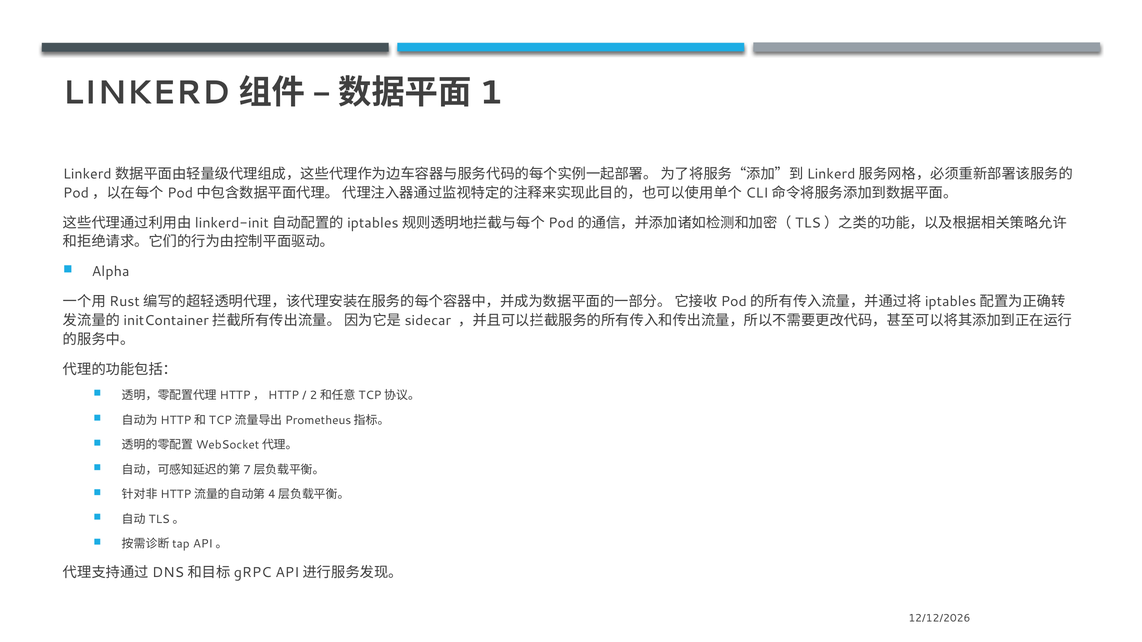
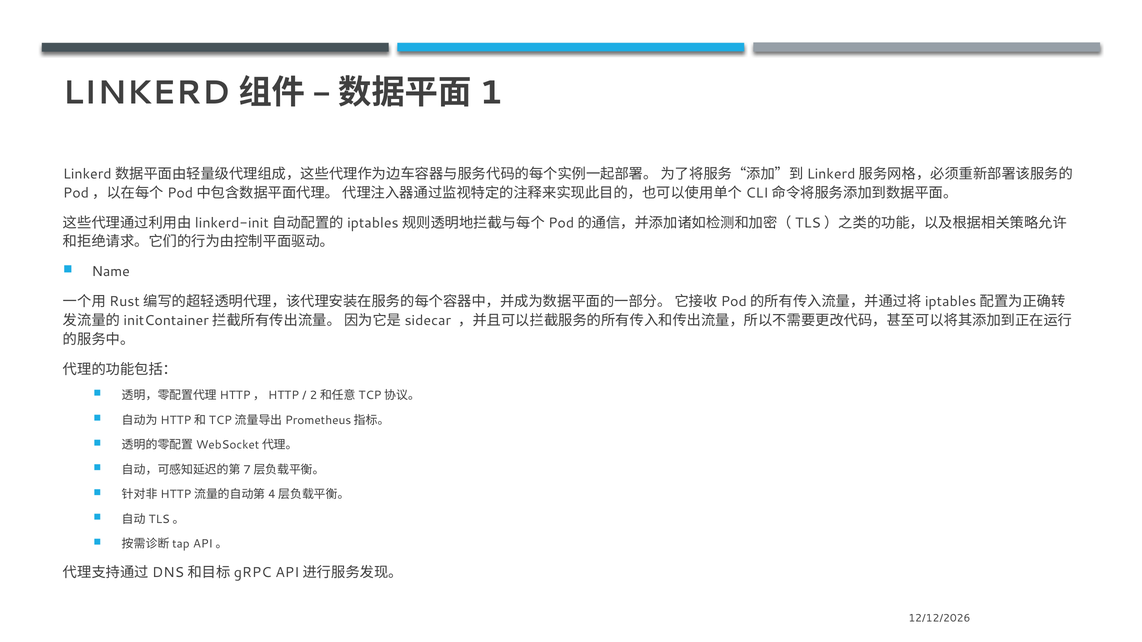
Alpha: Alpha -> Name
